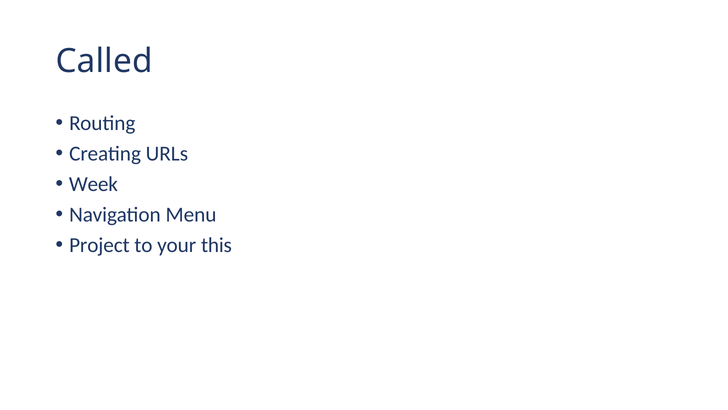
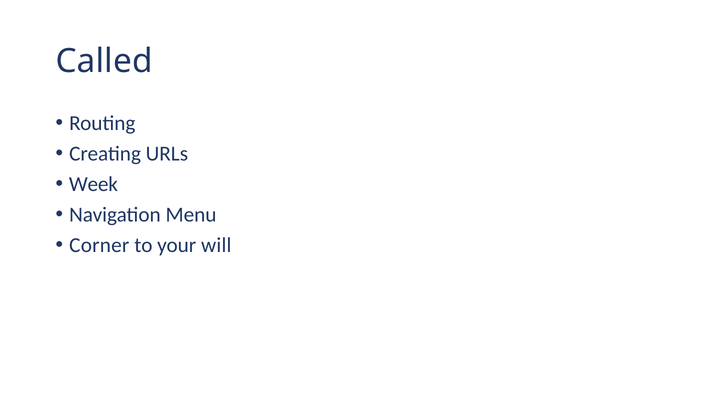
Project: Project -> Corner
this: this -> will
